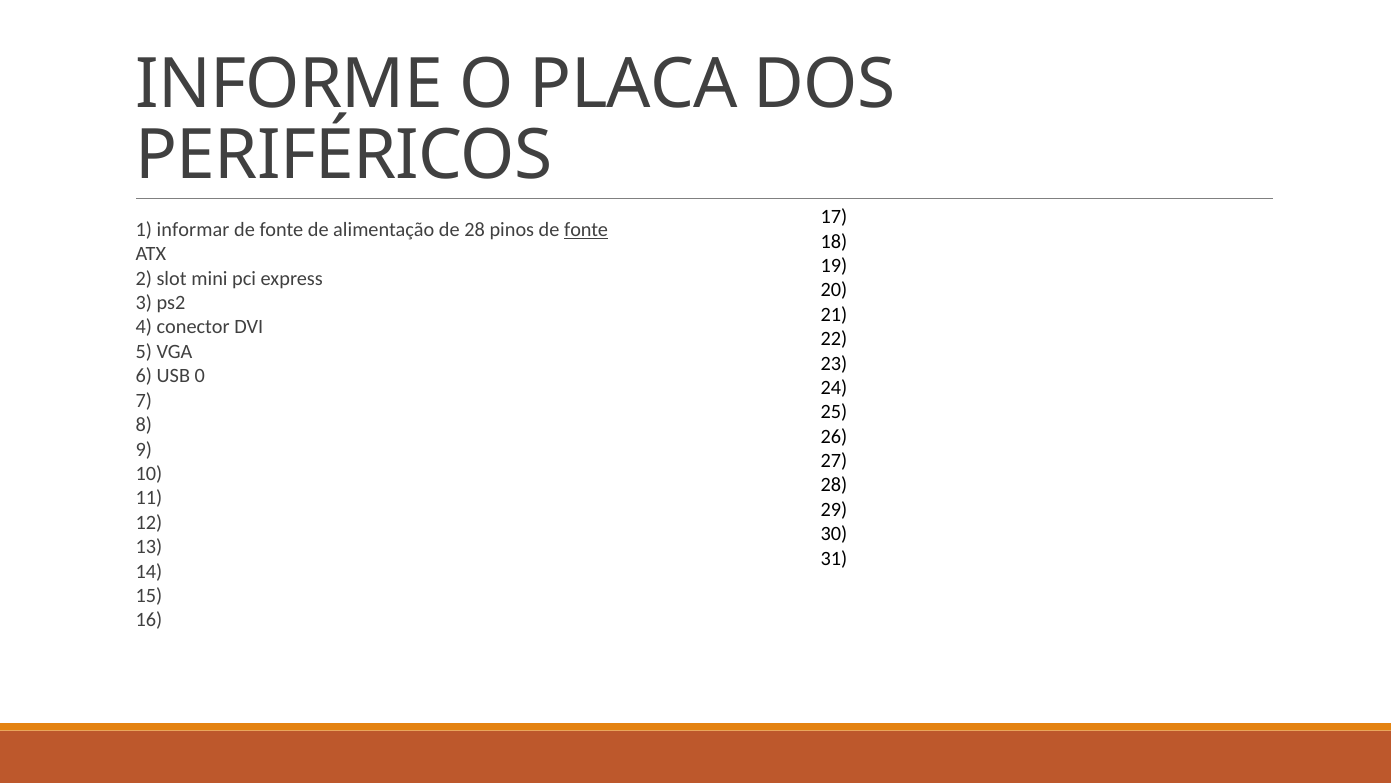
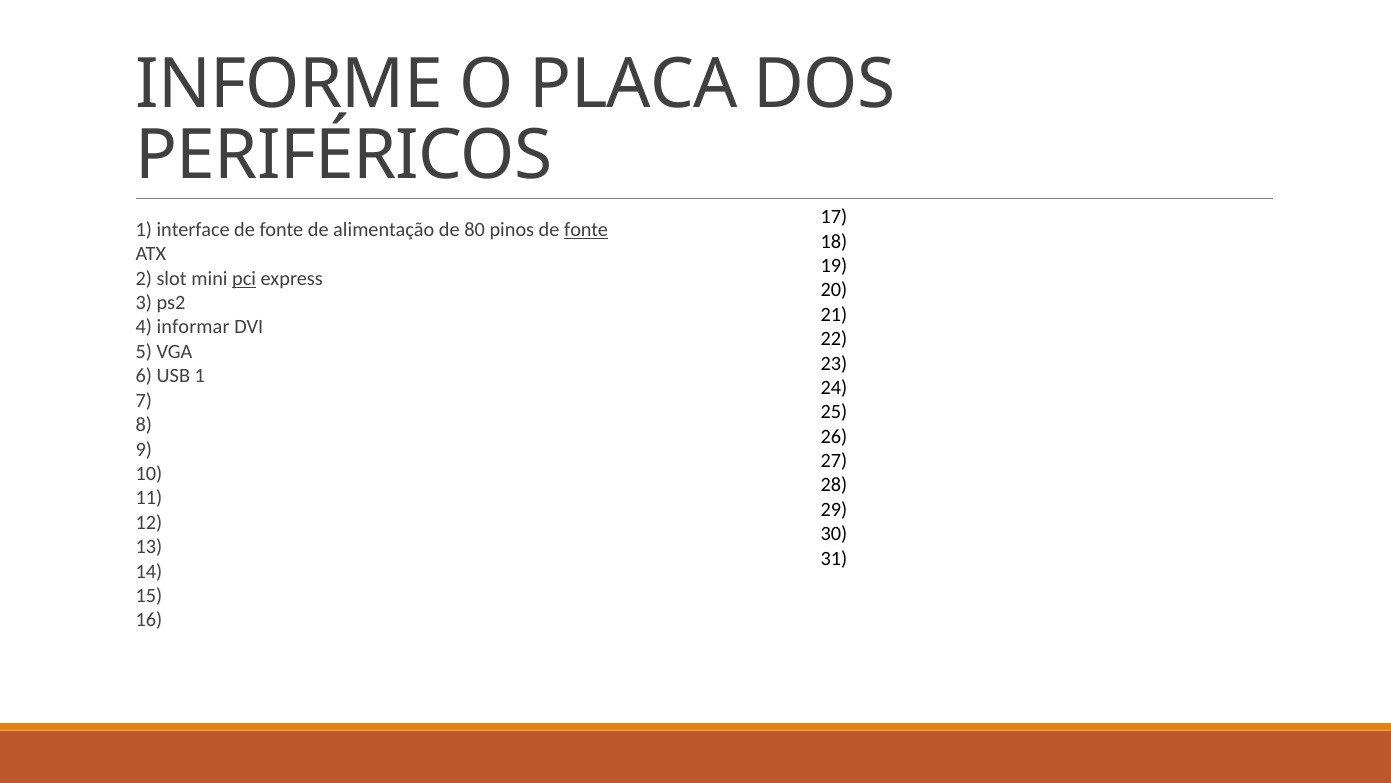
informar: informar -> interface
de 28: 28 -> 80
pci underline: none -> present
conector: conector -> informar
USB 0: 0 -> 1
